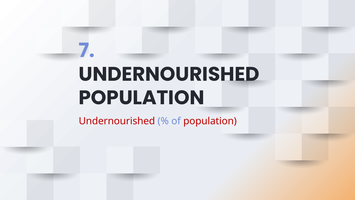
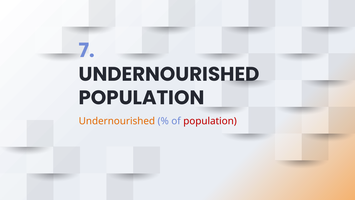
Undernourished at (117, 121) colour: red -> orange
